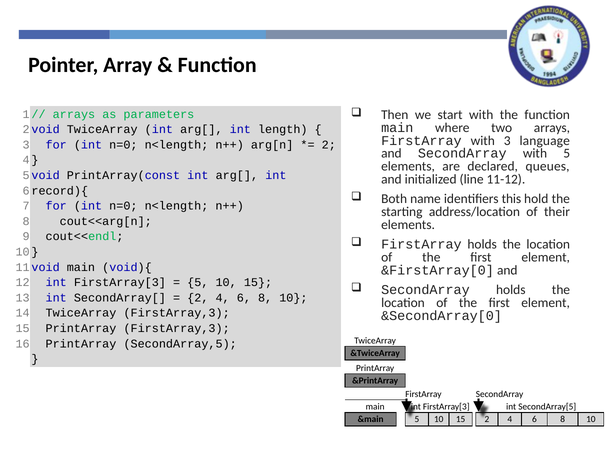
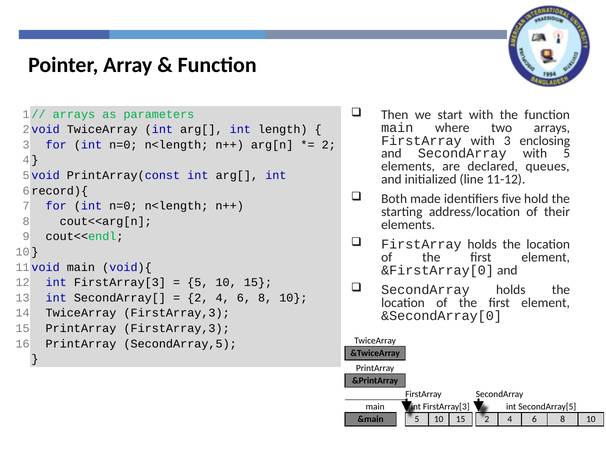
language: language -> enclosing
name: name -> made
this: this -> five
